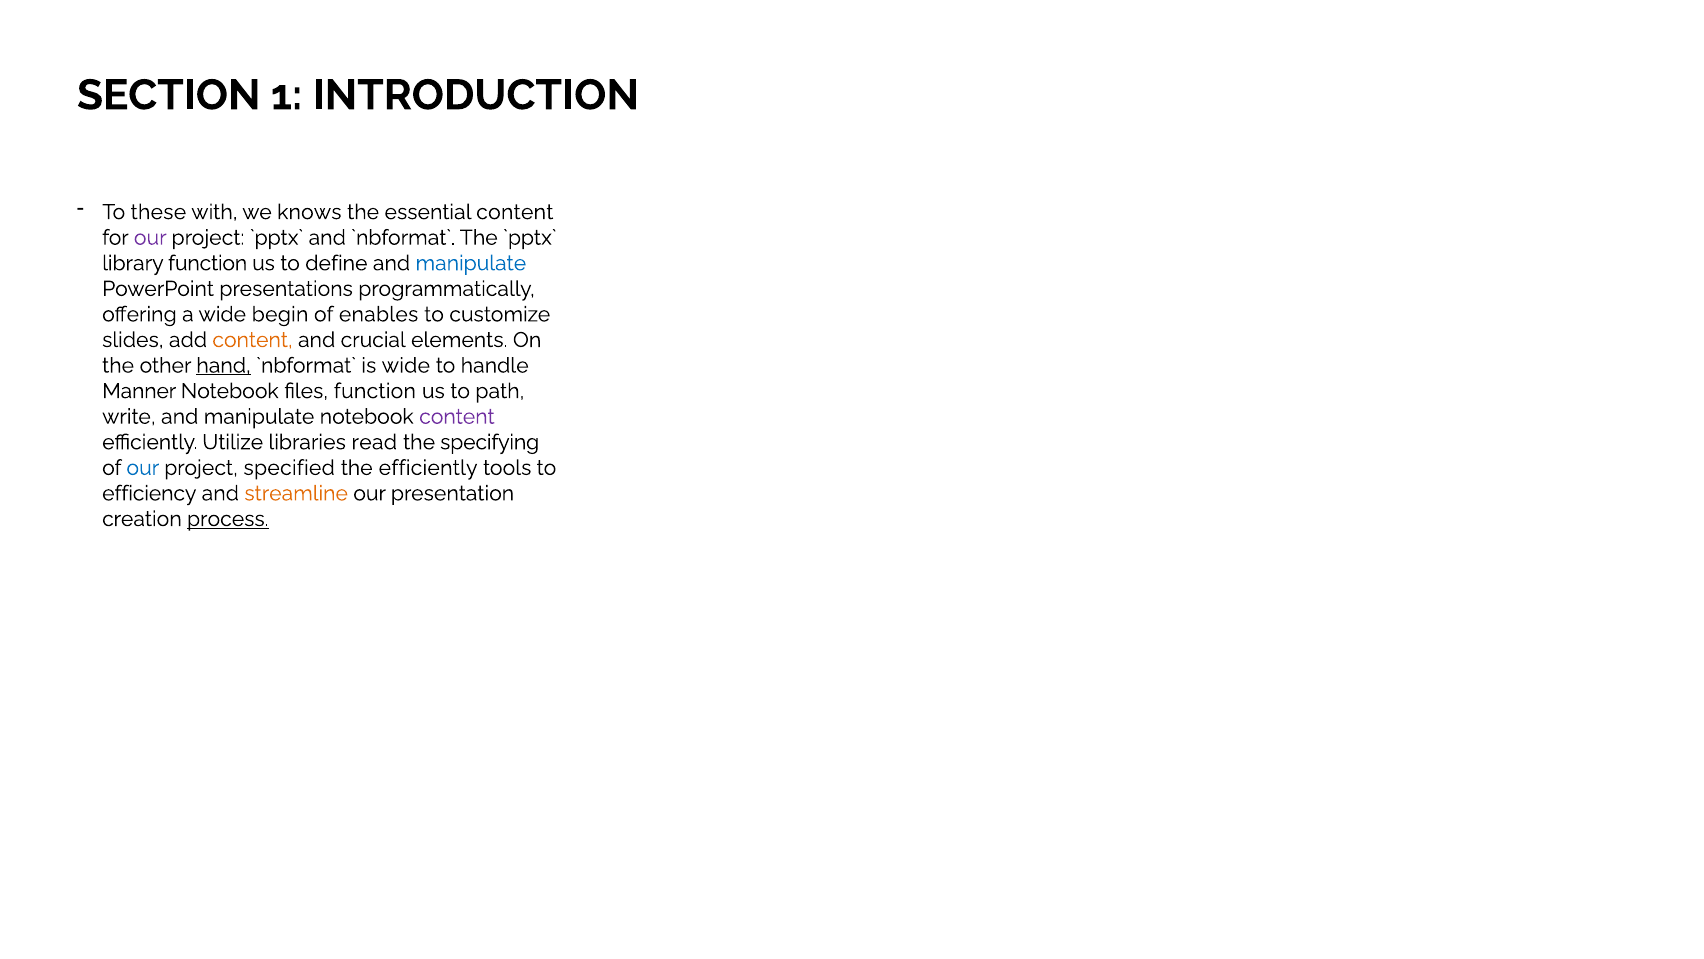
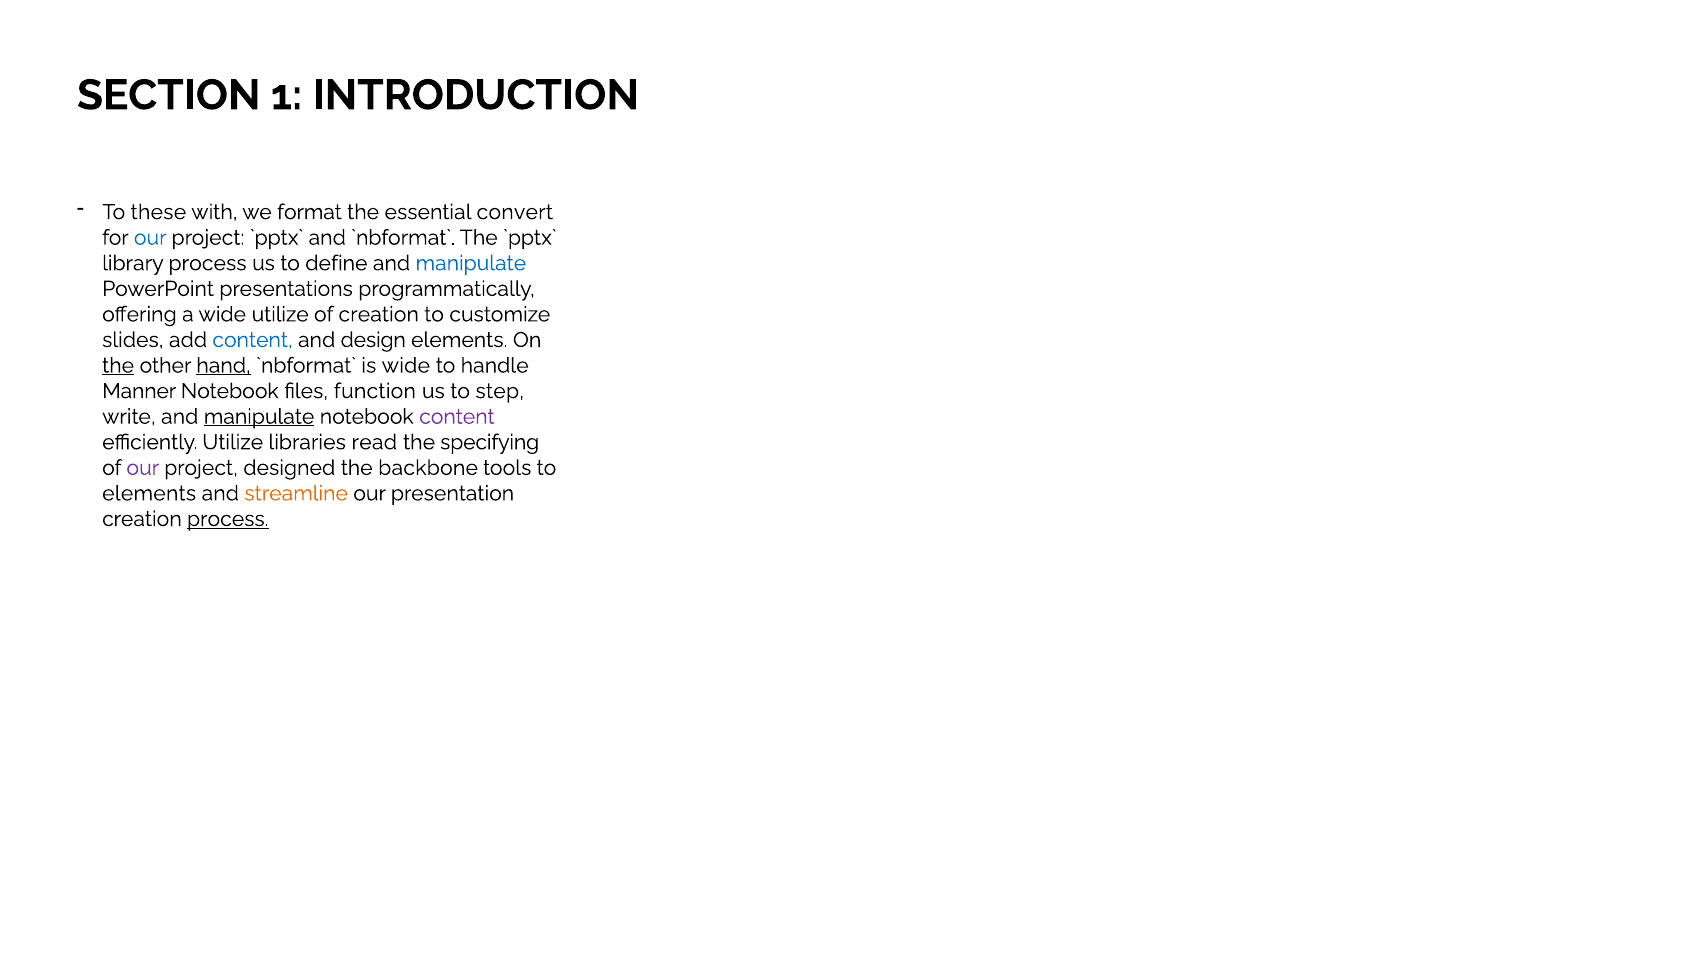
knows: knows -> format
essential content: content -> convert
our at (150, 238) colour: purple -> blue
library function: function -> process
wide begin: begin -> utilize
of enables: enables -> creation
content at (253, 340) colour: orange -> blue
crucial: crucial -> design
the at (118, 365) underline: none -> present
path: path -> step
manipulate at (259, 416) underline: none -> present
our at (143, 468) colour: blue -> purple
specified: specified -> designed
the efficiently: efficiently -> backbone
efficiency at (149, 493): efficiency -> elements
